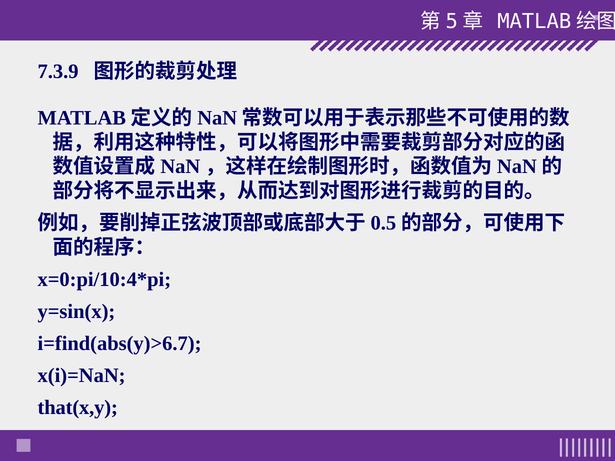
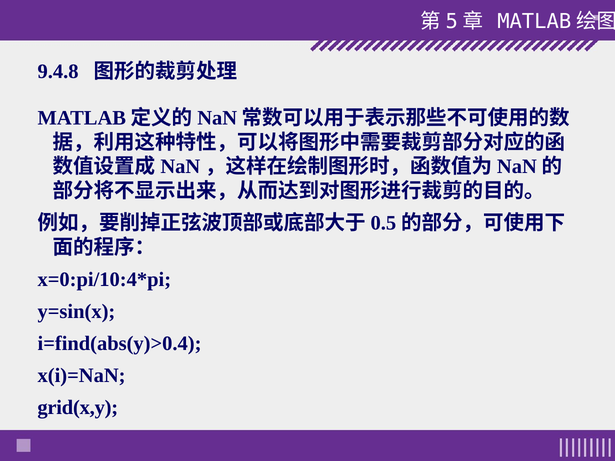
7.3.9: 7.3.9 -> 9.4.8
i=find(abs(y)>6.7: i=find(abs(y)>6.7 -> i=find(abs(y)>0.4
that(x,y: that(x,y -> grid(x,y
